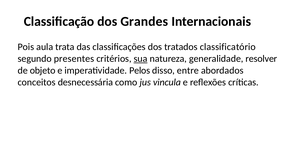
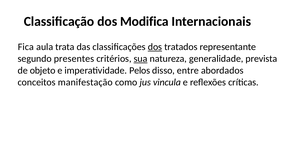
Grandes: Grandes -> Modifica
Pois: Pois -> Fica
dos at (155, 47) underline: none -> present
classificatório: classificatório -> representante
resolver: resolver -> prevista
desnecessária: desnecessária -> manifestação
